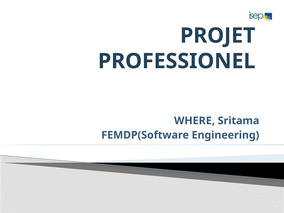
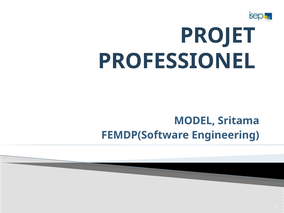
WHERE: WHERE -> MODEL
